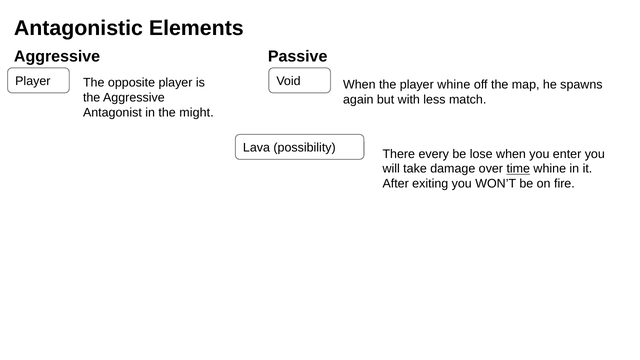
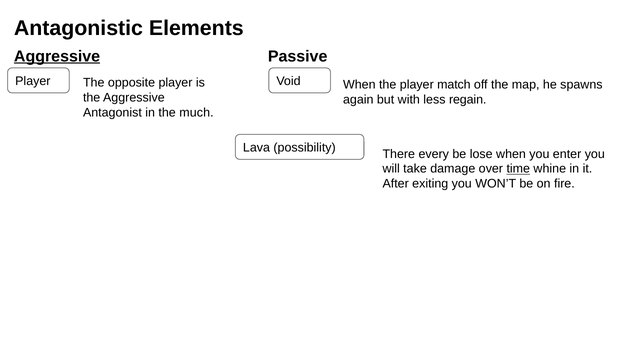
Aggressive at (57, 56) underline: none -> present
player whine: whine -> match
match: match -> regain
might: might -> much
